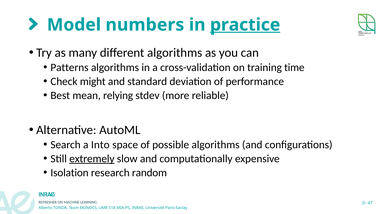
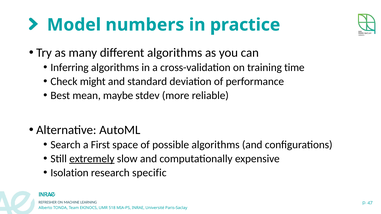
practice underline: present -> none
Patterns: Patterns -> Inferring
relying: relying -> maybe
Into: Into -> First
random: random -> specific
